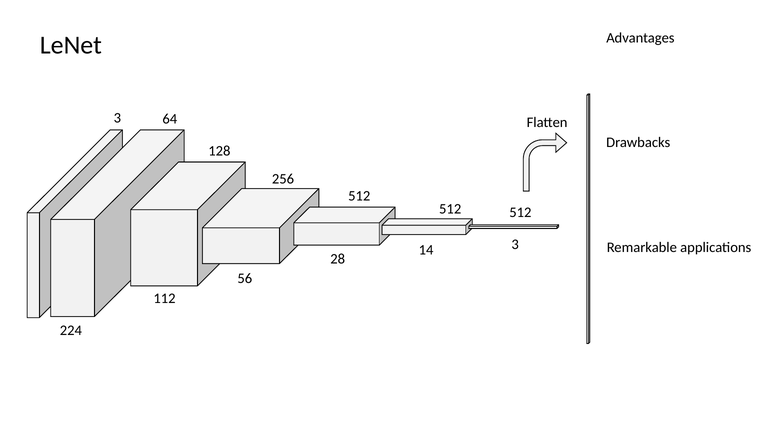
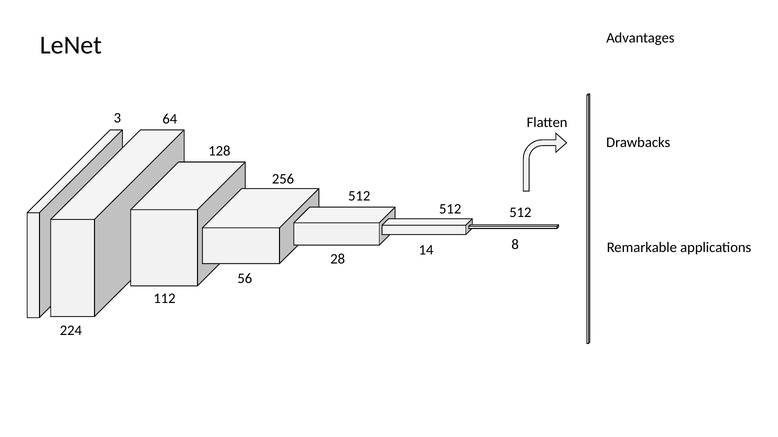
14 3: 3 -> 8
